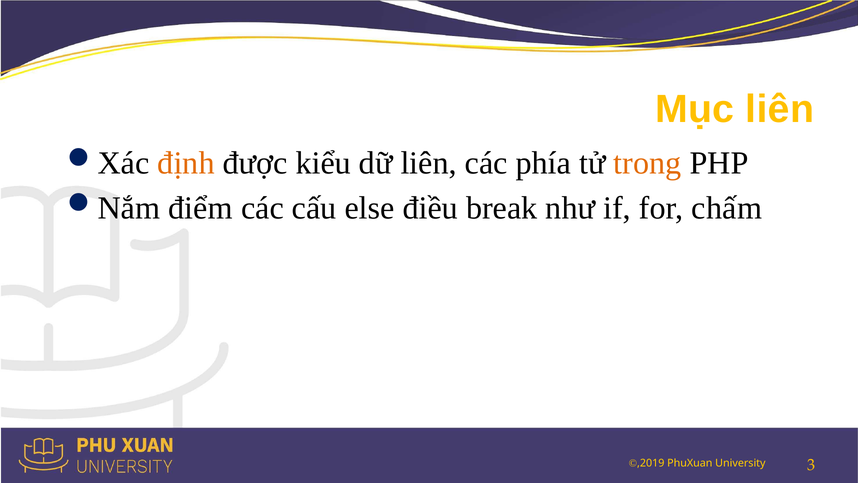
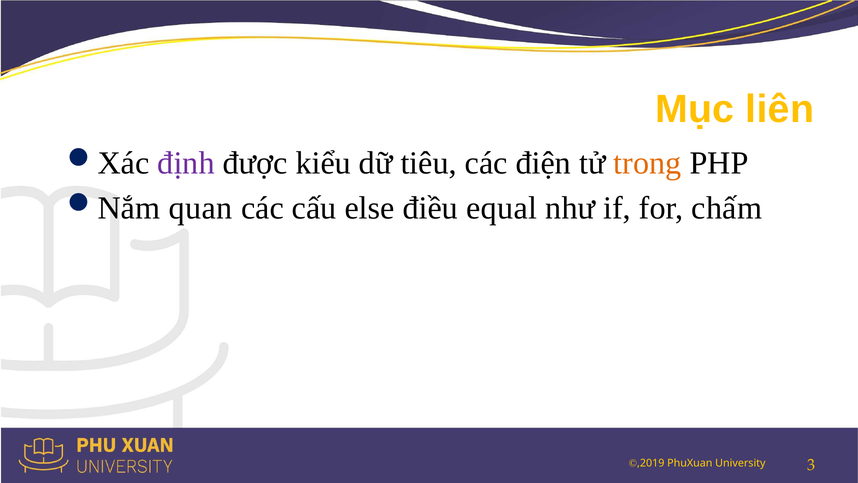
định colour: orange -> purple
dữ liên: liên -> tiêu
phía: phía -> điện
điểm: điểm -> quan
break: break -> equal
